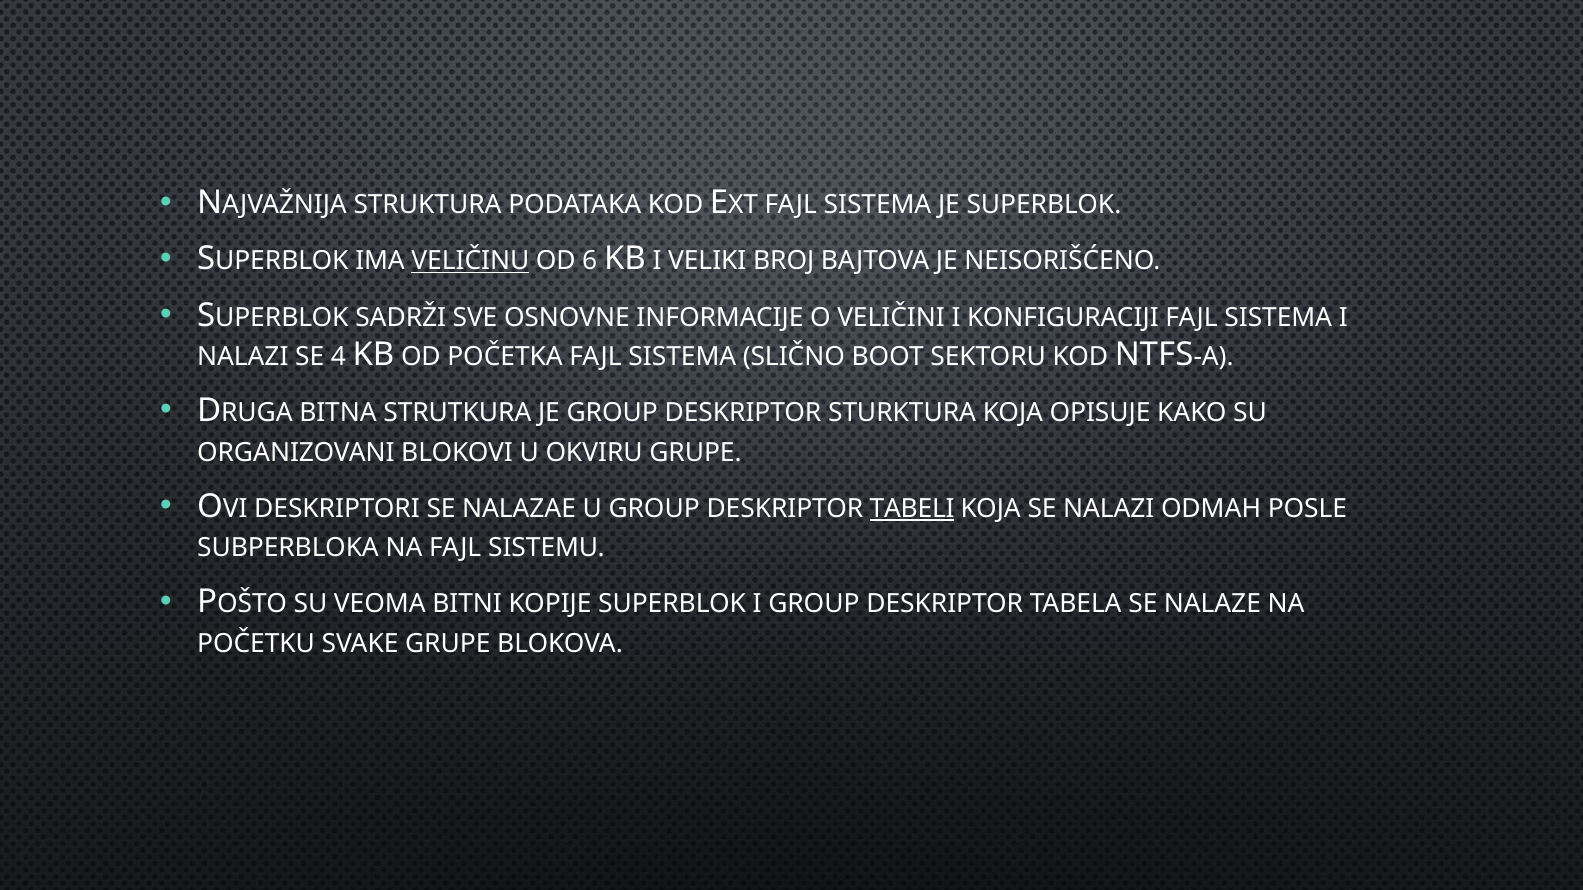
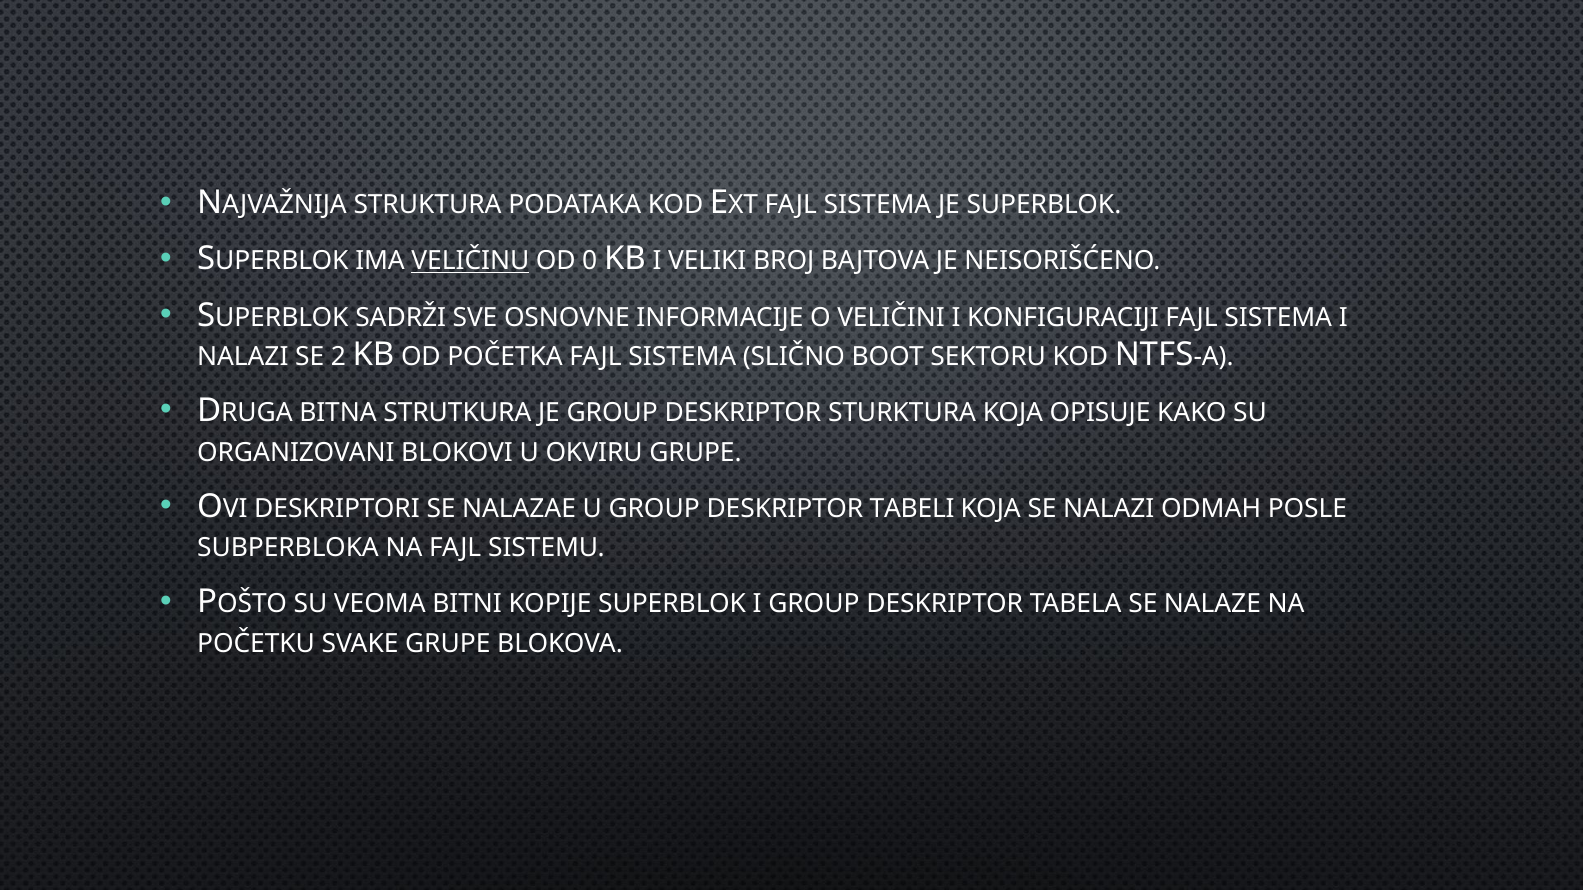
6: 6 -> 0
4: 4 -> 2
TABELI underline: present -> none
